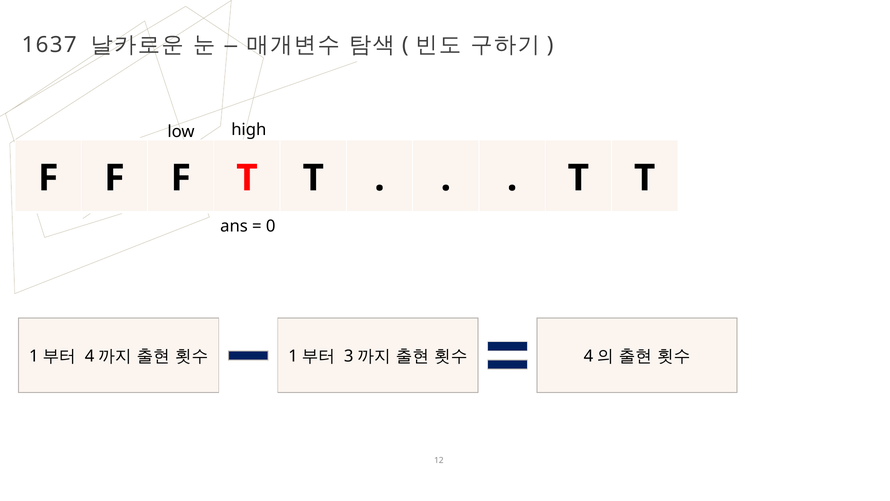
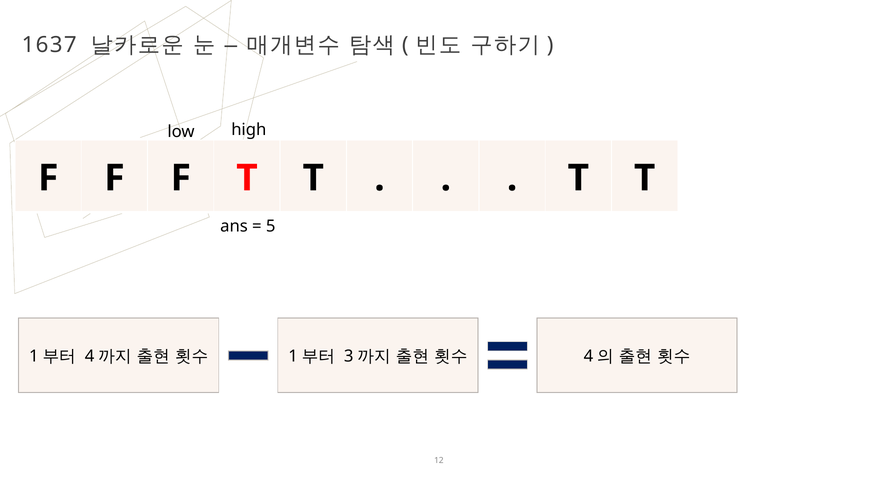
0: 0 -> 5
